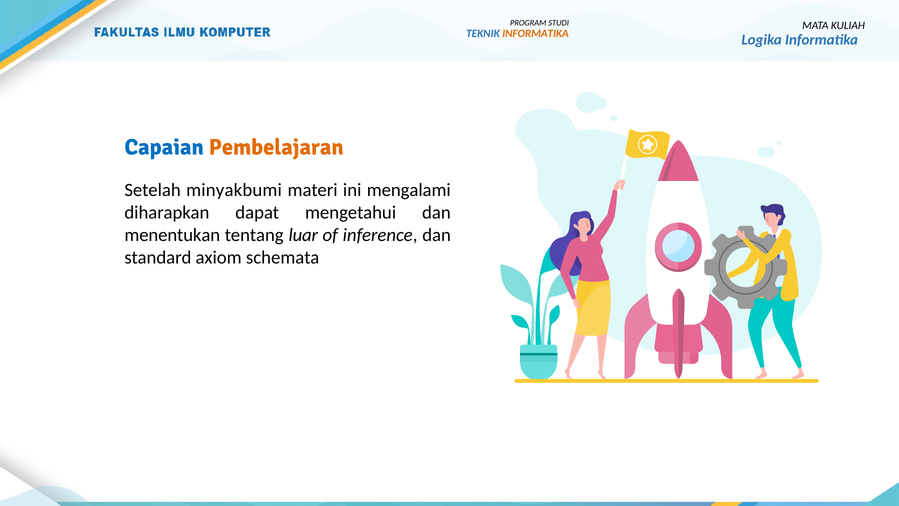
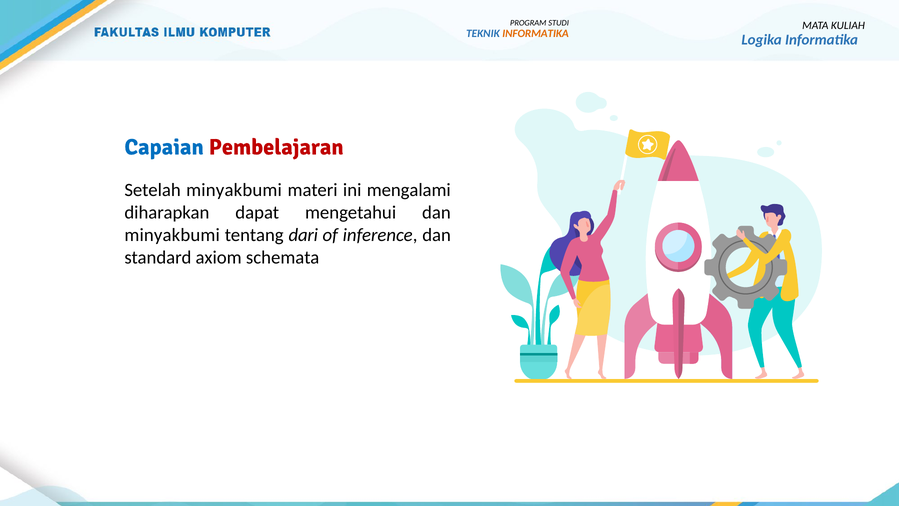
Pembelajaran colour: orange -> red
menentukan at (172, 235): menentukan -> minyakbumi
luar: luar -> dari
